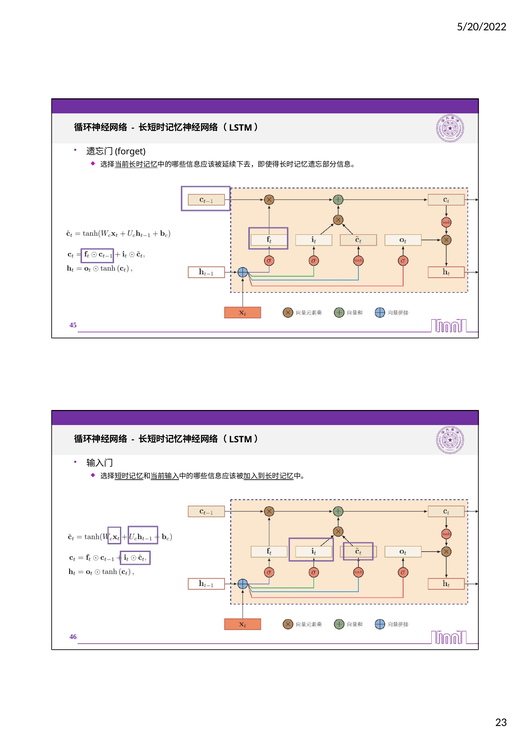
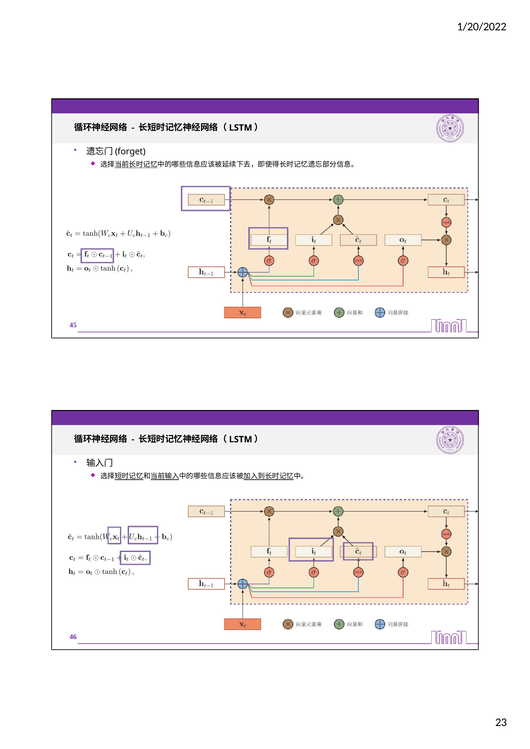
5/20/2022: 5/20/2022 -> 1/20/2022
